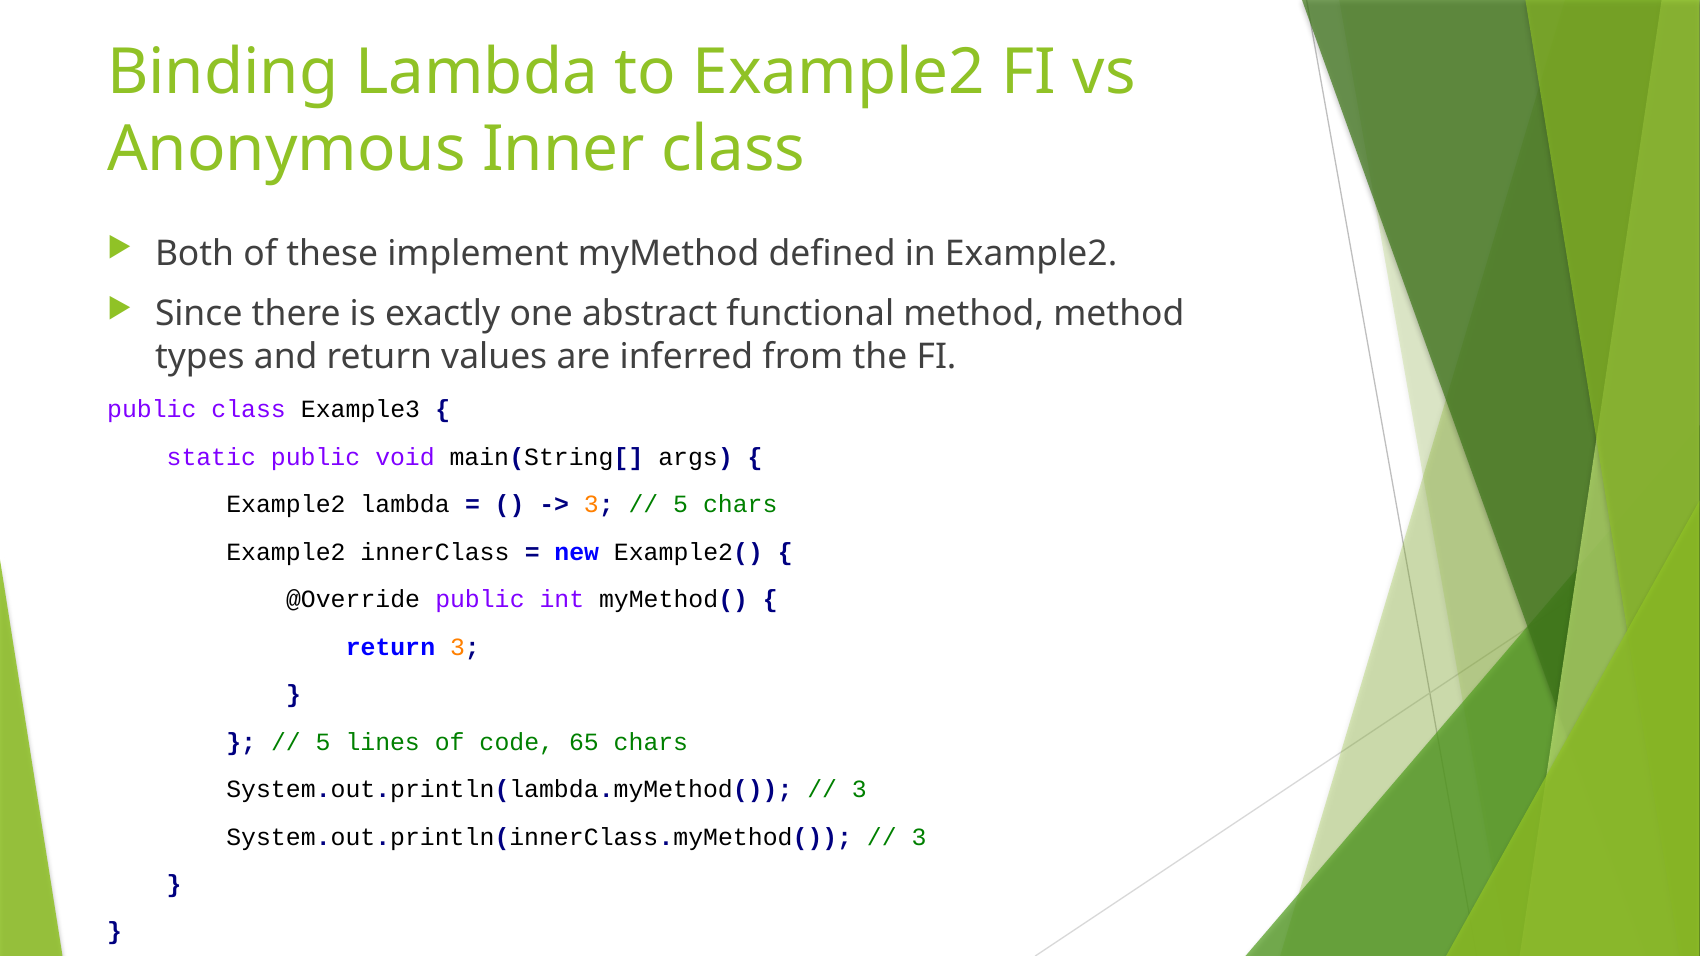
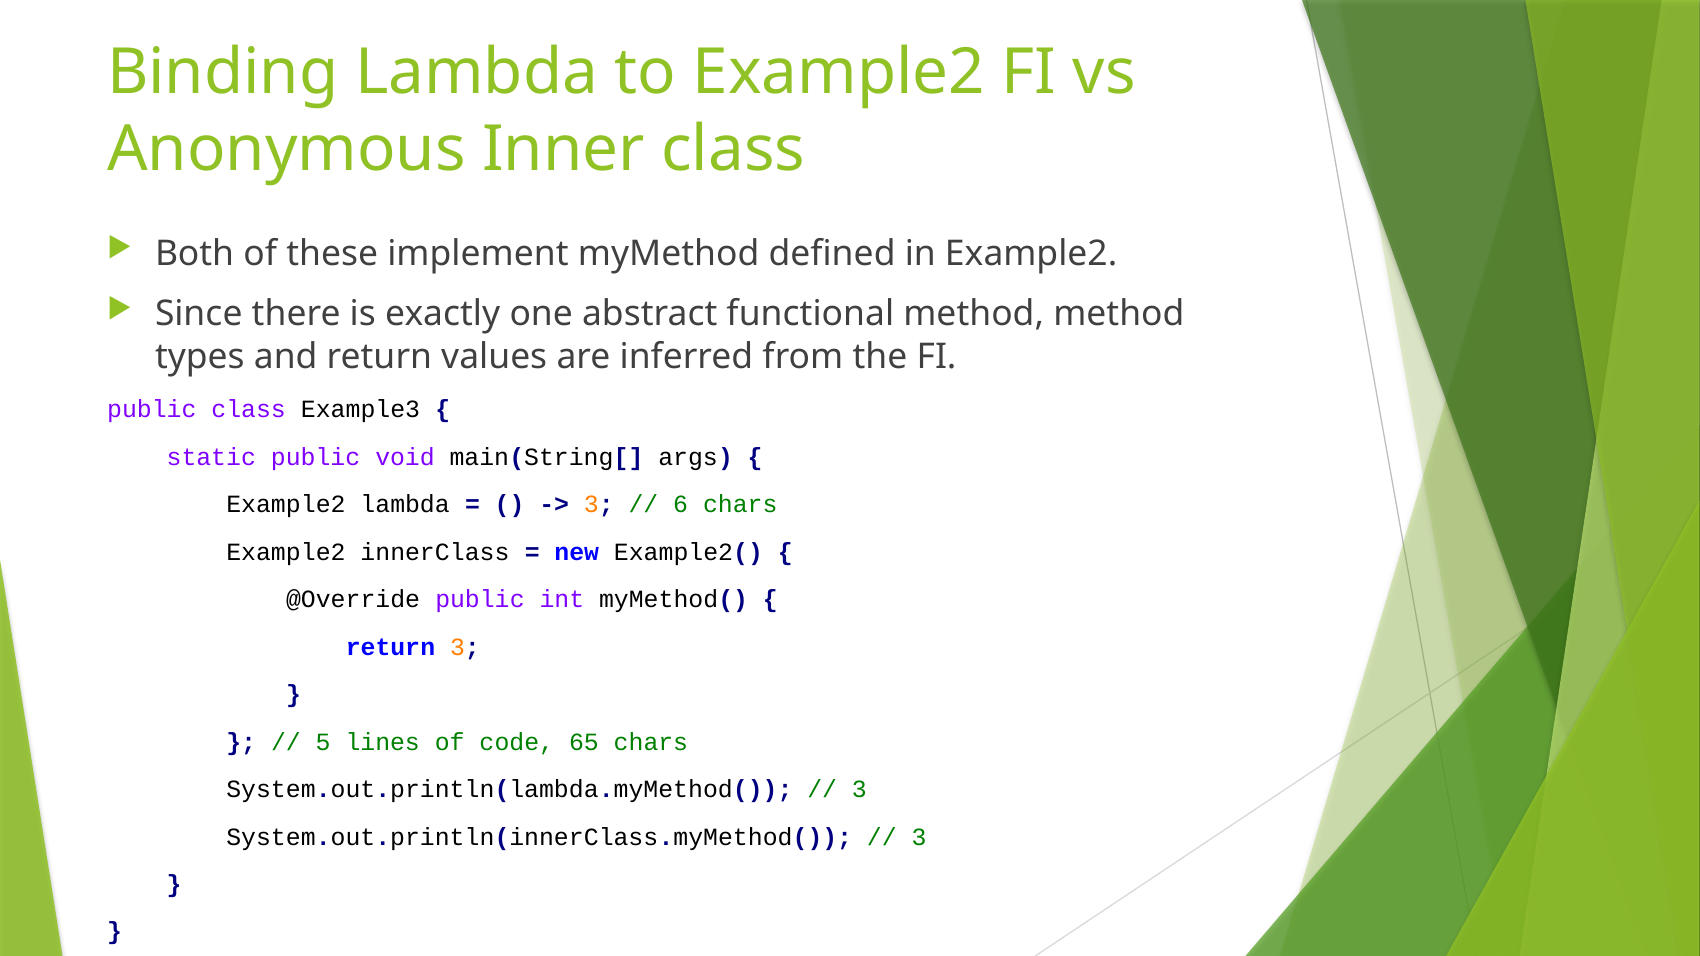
5 at (681, 505): 5 -> 6
